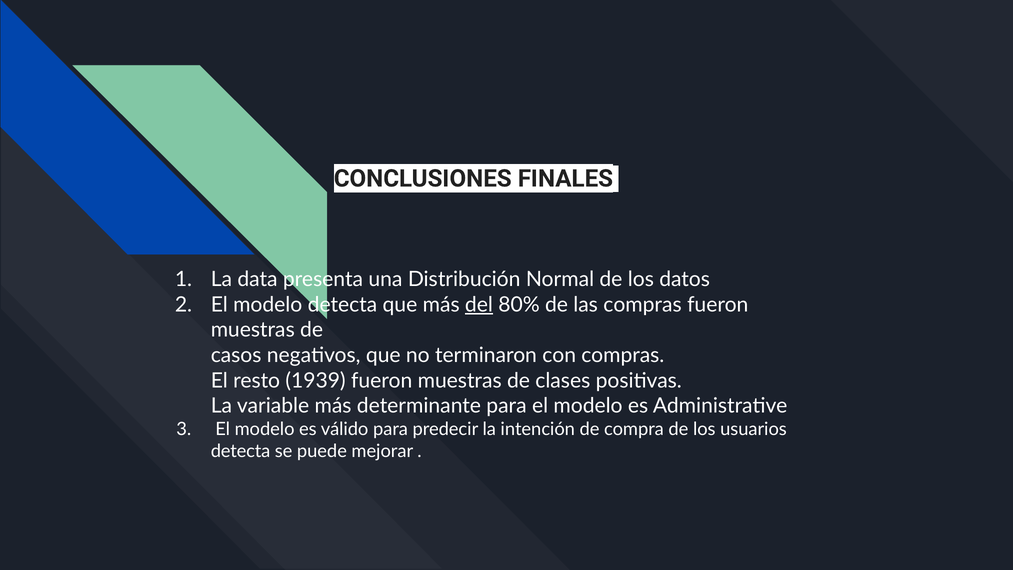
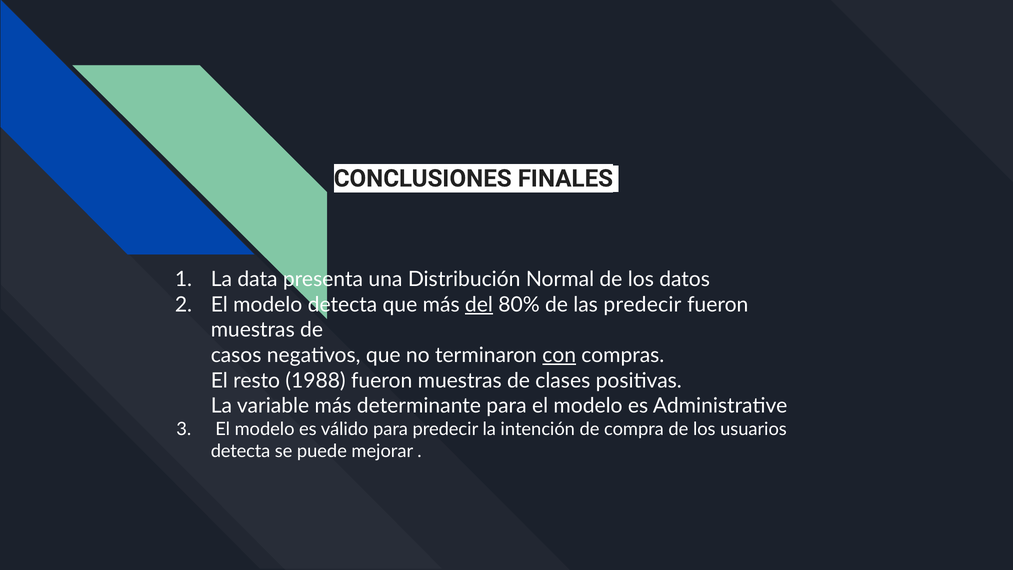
las compras: compras -> predecir
con underline: none -> present
1939: 1939 -> 1988
